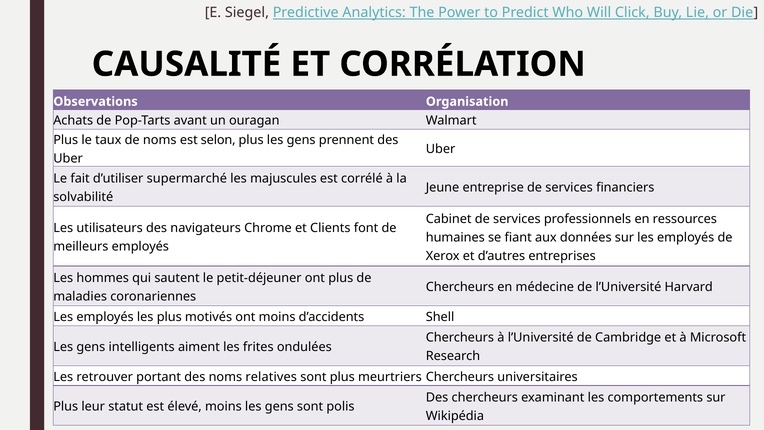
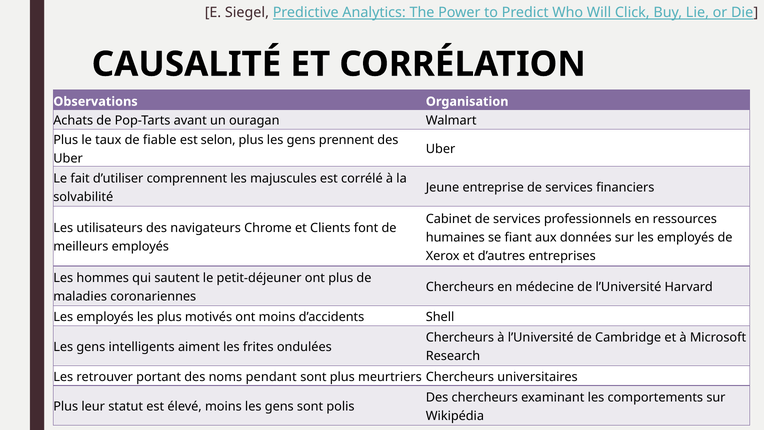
de noms: noms -> fiable
supermarché: supermarché -> comprennent
relatives: relatives -> pendant
